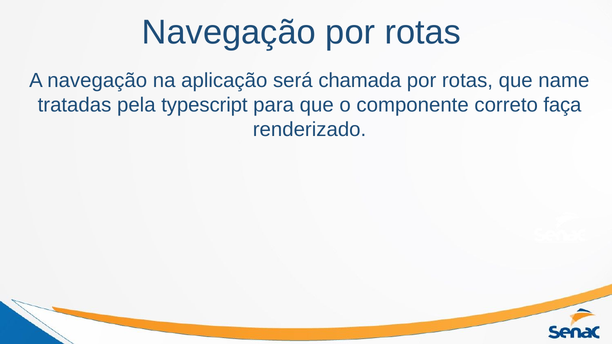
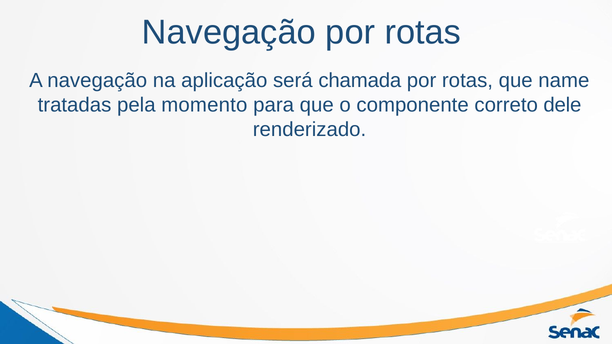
typescript: typescript -> momento
faça: faça -> dele
